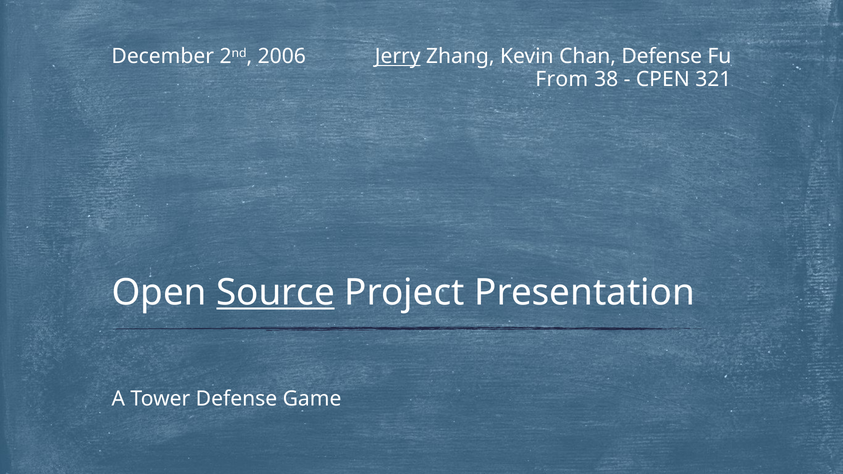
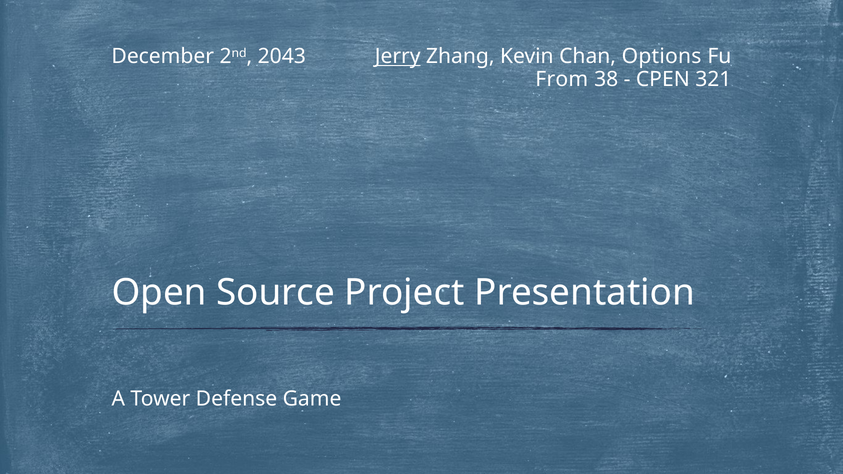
2006: 2006 -> 2043
Chan Defense: Defense -> Options
Source underline: present -> none
